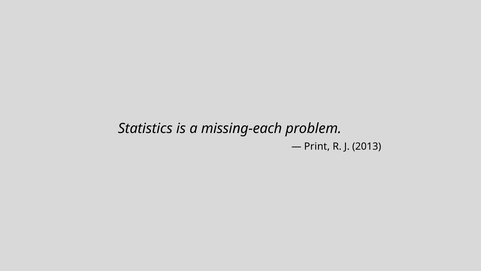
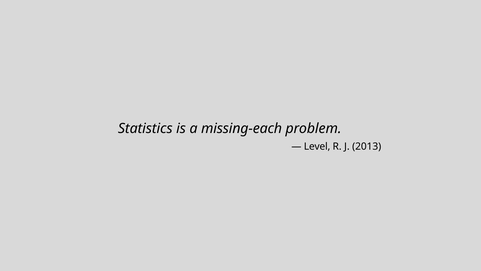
Print: Print -> Level
